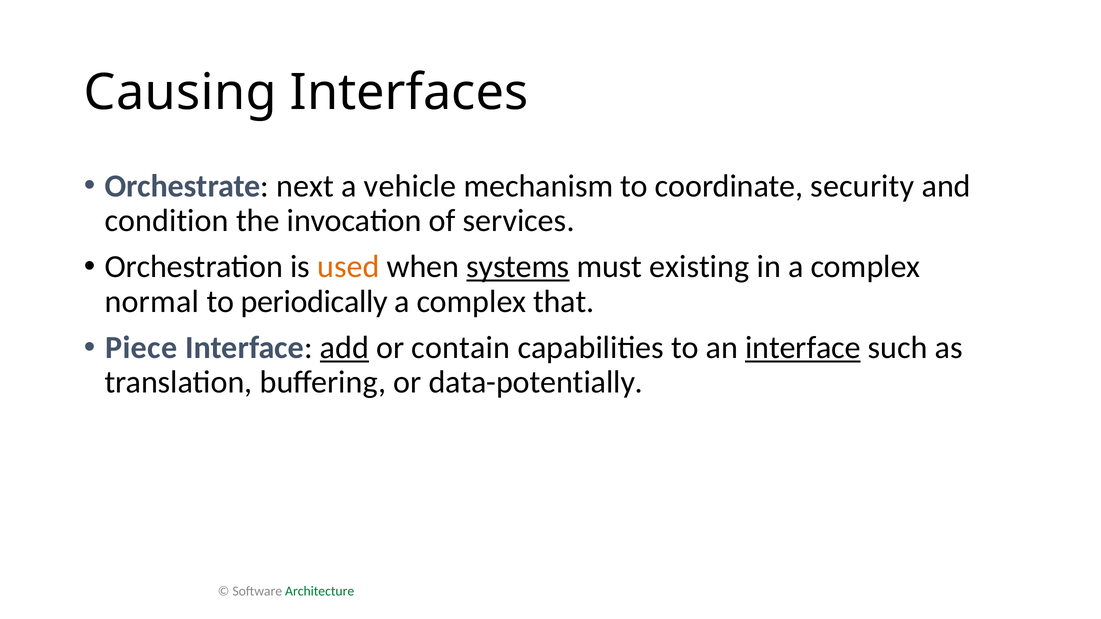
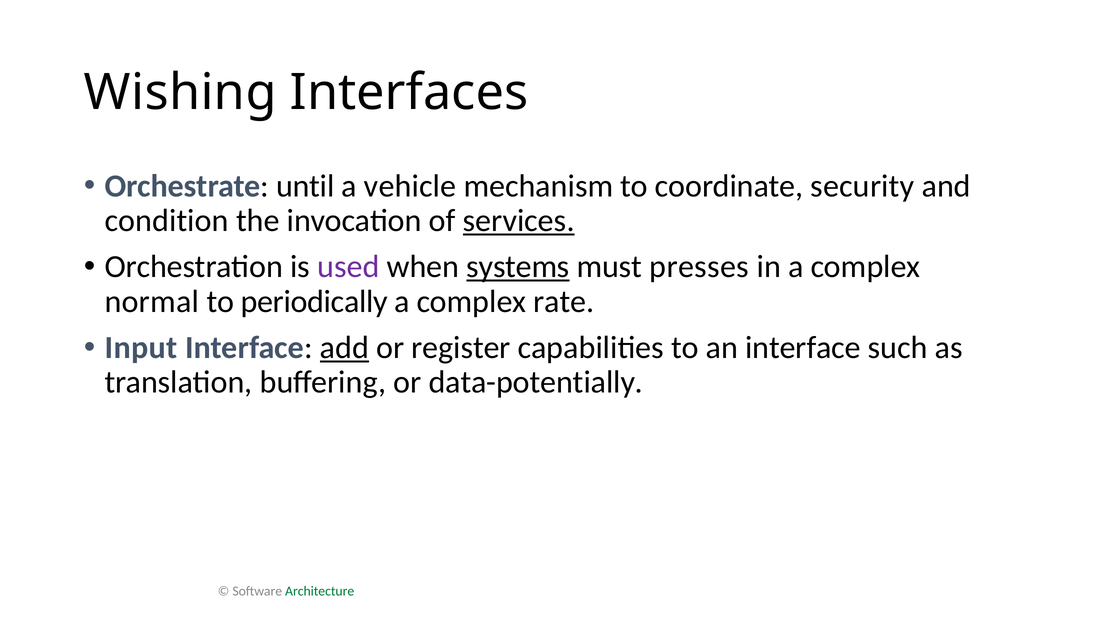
Causing: Causing -> Wishing
next: next -> until
services underline: none -> present
used colour: orange -> purple
existing: existing -> presses
that: that -> rate
Piece: Piece -> Input
contain: contain -> register
interface at (803, 348) underline: present -> none
